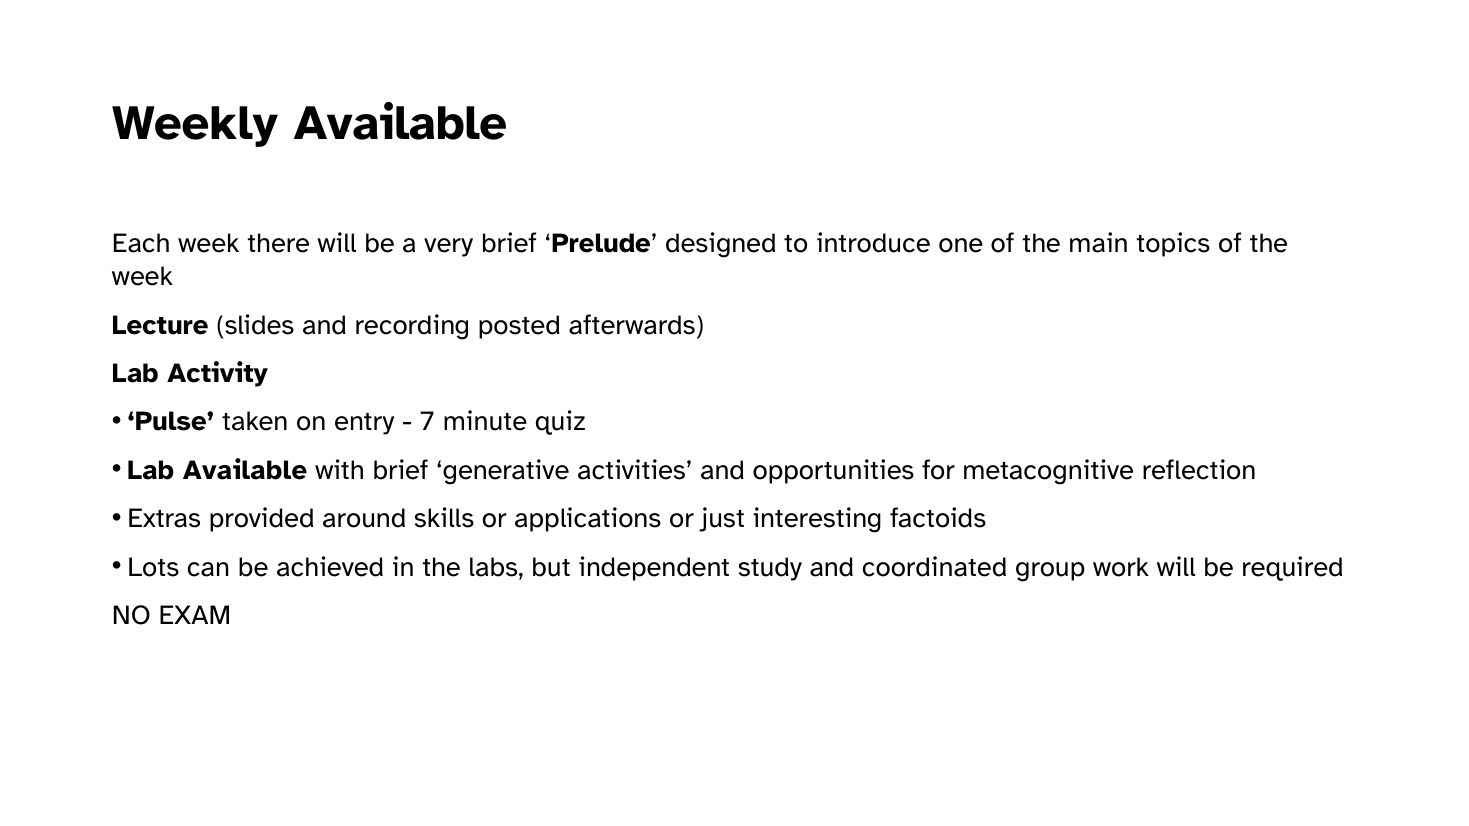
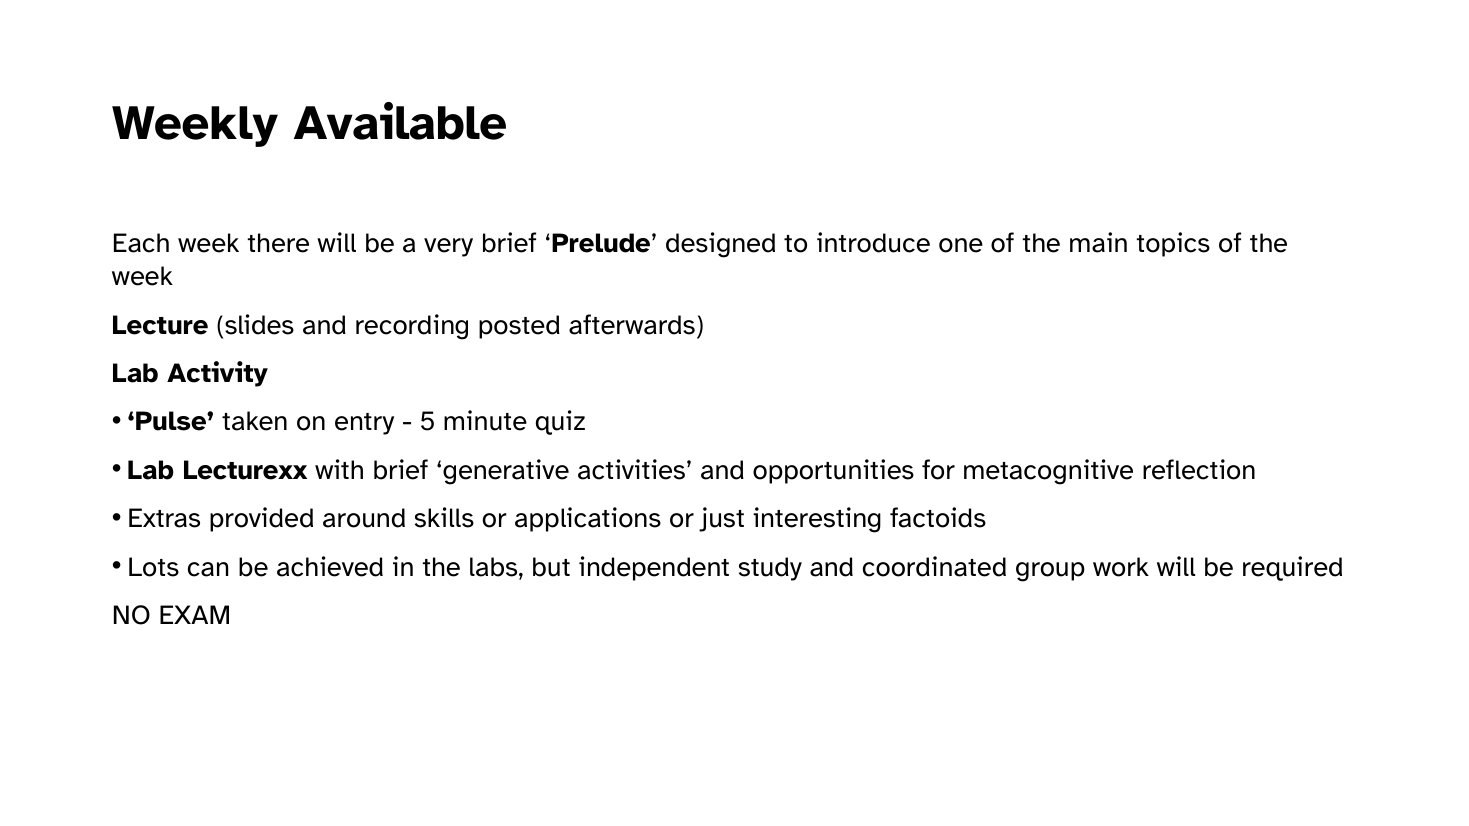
7: 7 -> 5
Lab Available: Available -> Lecturexx
